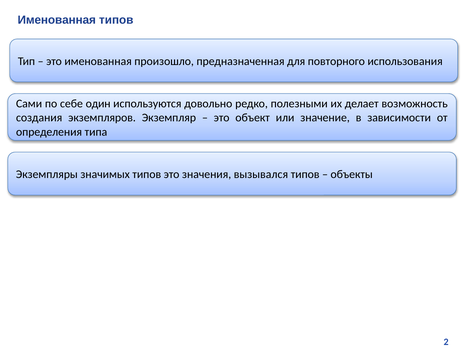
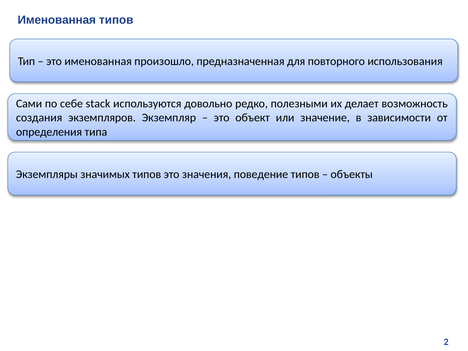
один: один -> stack
вызывался: вызывался -> поведение
